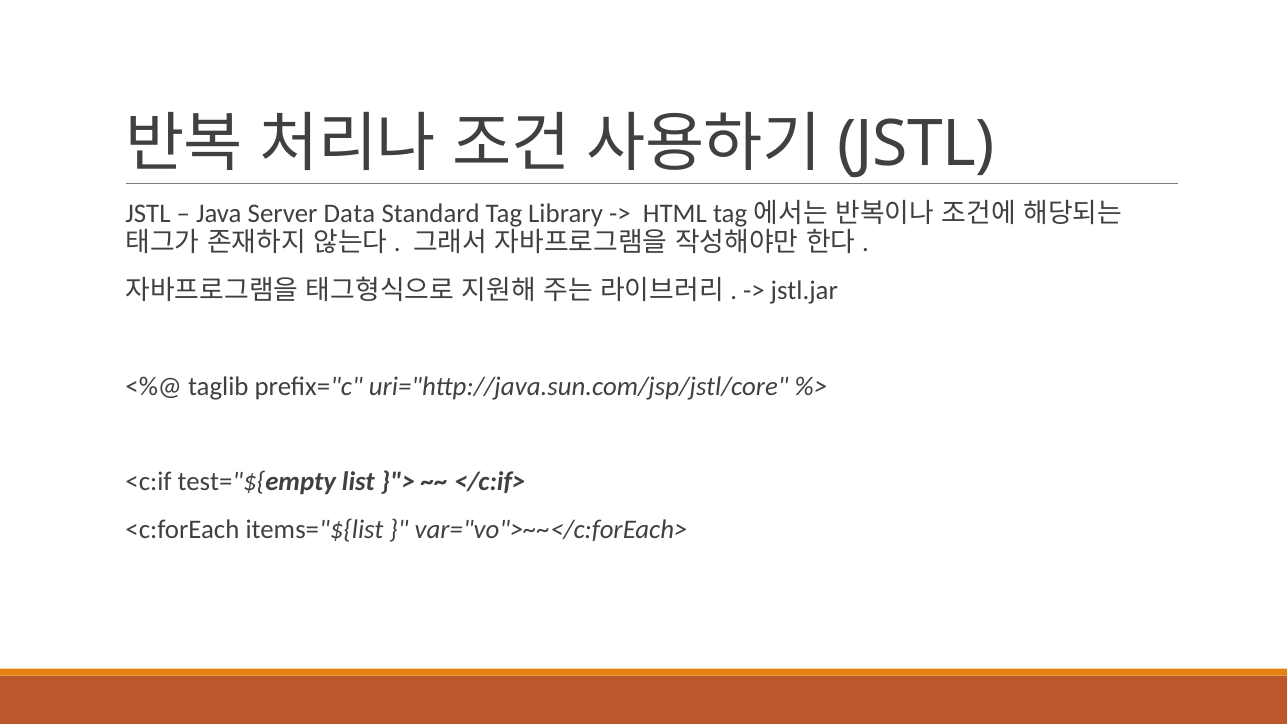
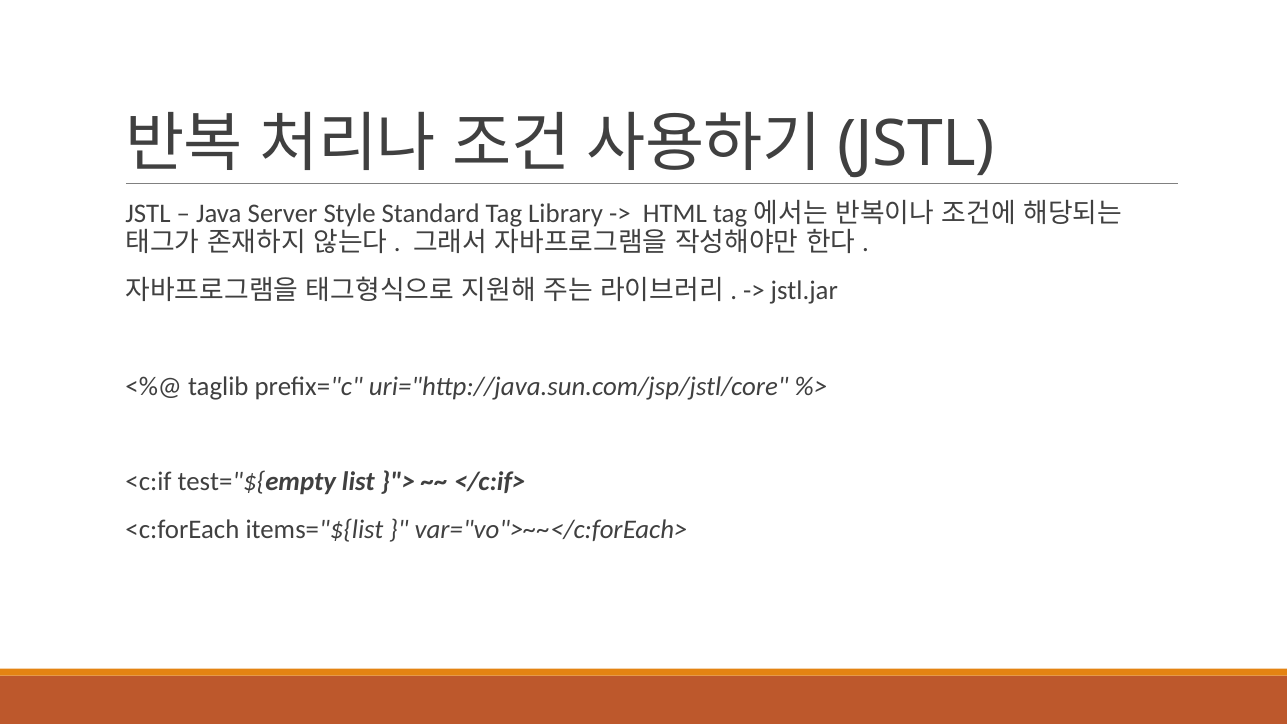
Data: Data -> Style
